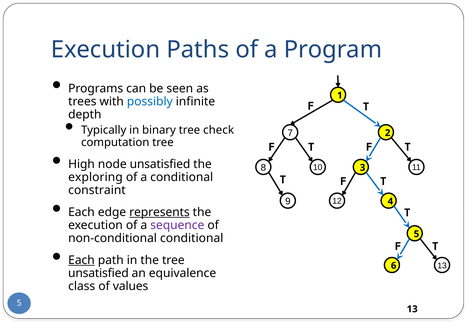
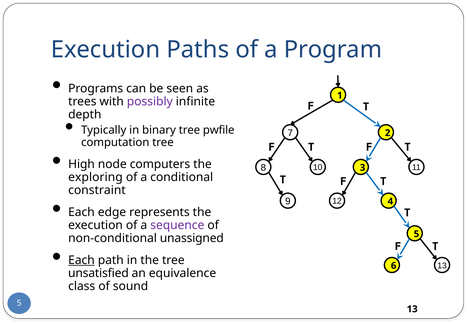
possibly colour: blue -> purple
check: check -> pwfile
node unsatisfied: unsatisfied -> computers
represents underline: present -> none
non-conditional conditional: conditional -> unassigned
values: values -> sound
